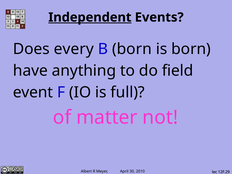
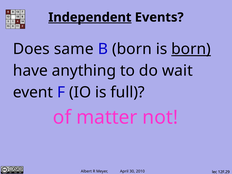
every: every -> same
born at (191, 49) underline: none -> present
field: field -> wait
